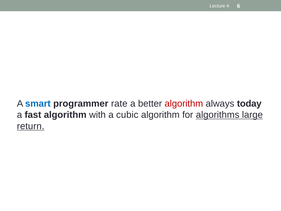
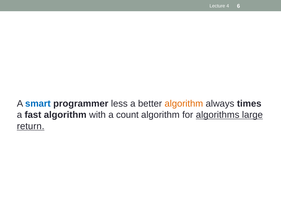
rate: rate -> less
algorithm at (184, 103) colour: red -> orange
today: today -> times
cubic: cubic -> count
